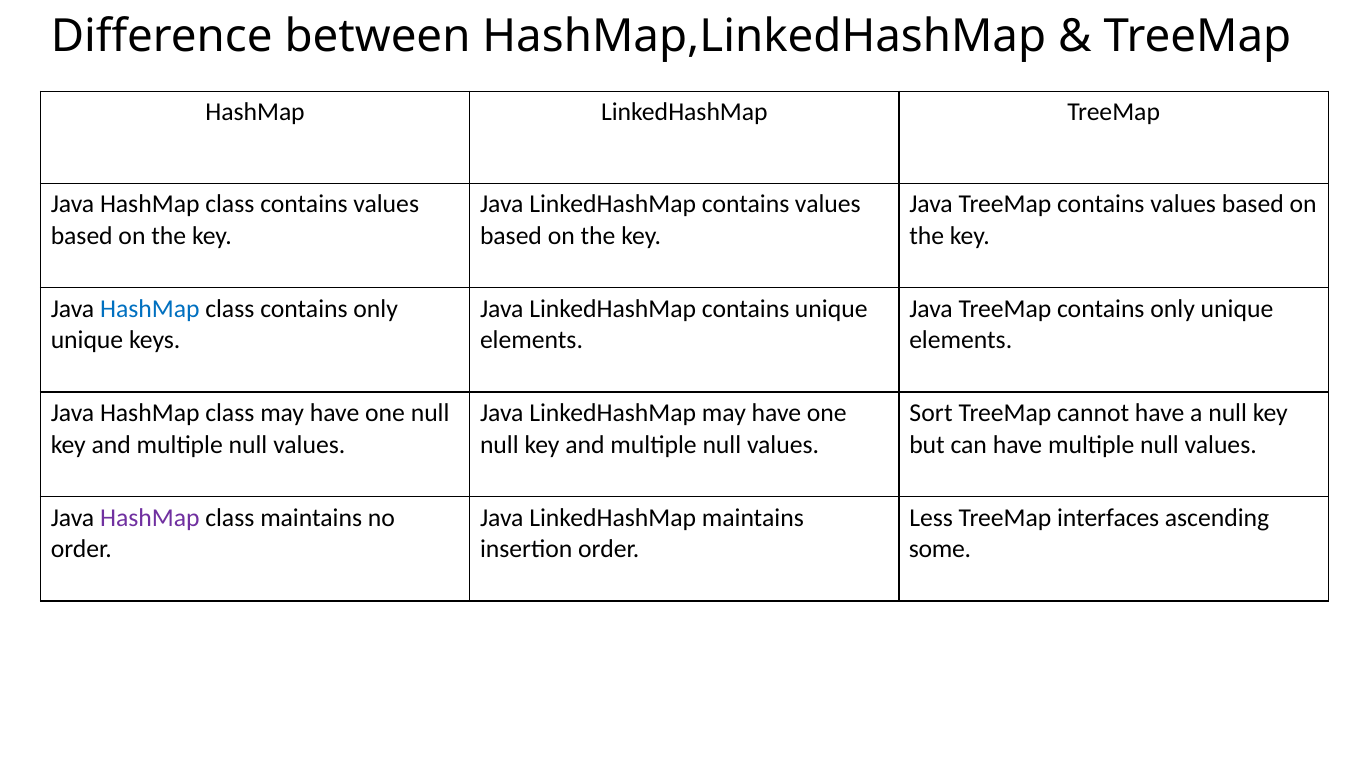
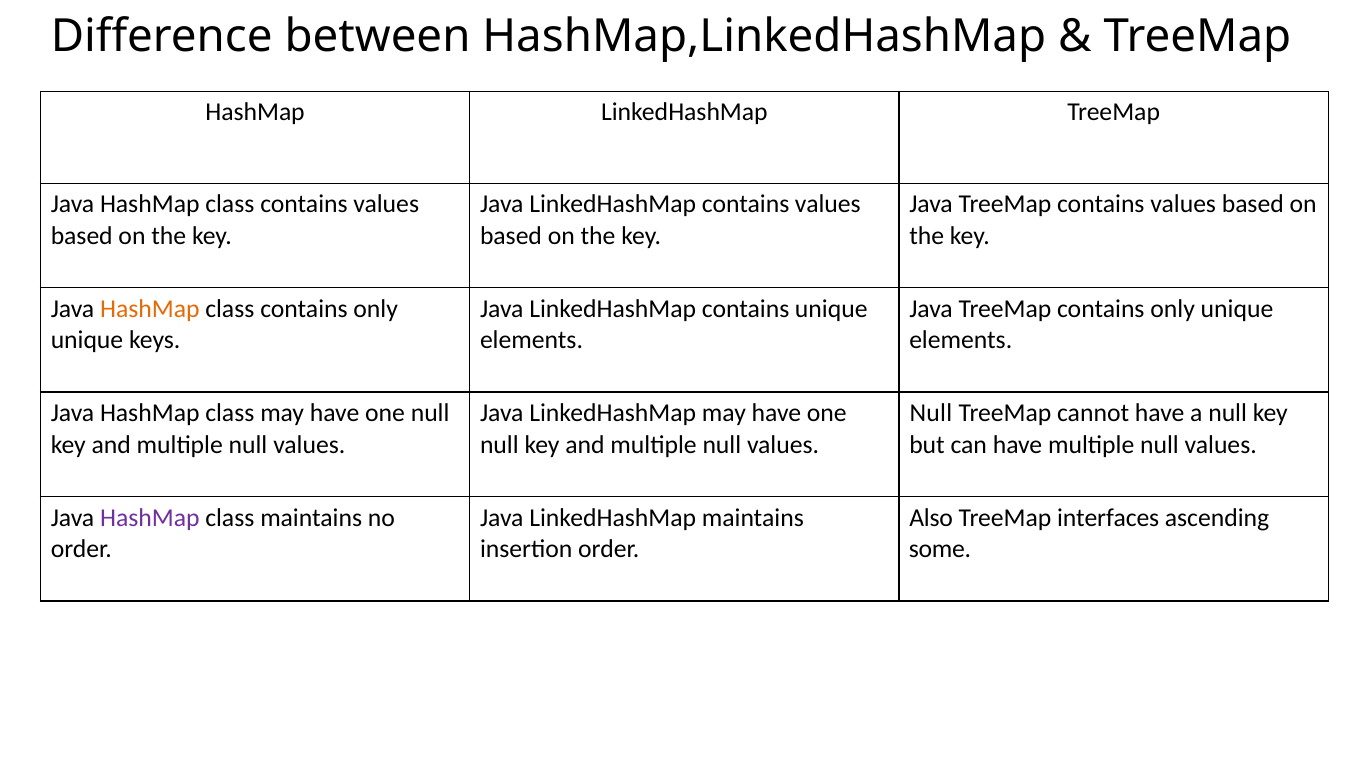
HashMap at (150, 309) colour: blue -> orange
Sort at (931, 413): Sort -> Null
Less: Less -> Also
